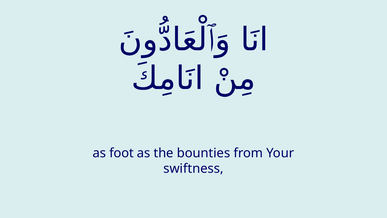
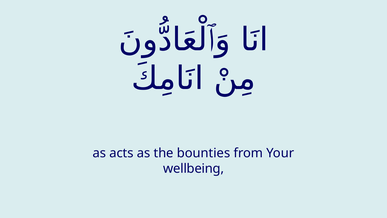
foot: foot -> acts
swiftness: swiftness -> wellbeing
